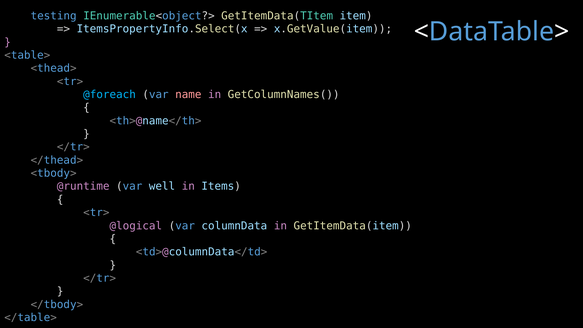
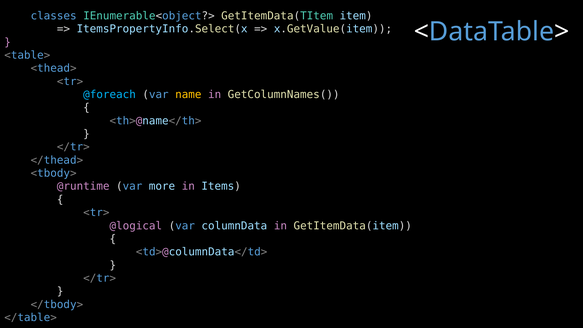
testing: testing -> classes
name colour: pink -> yellow
well: well -> more
